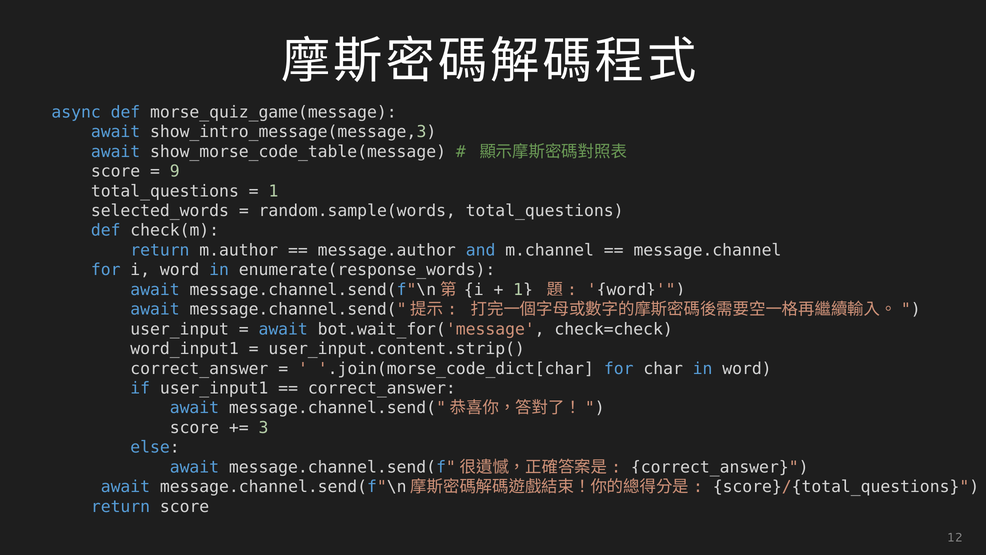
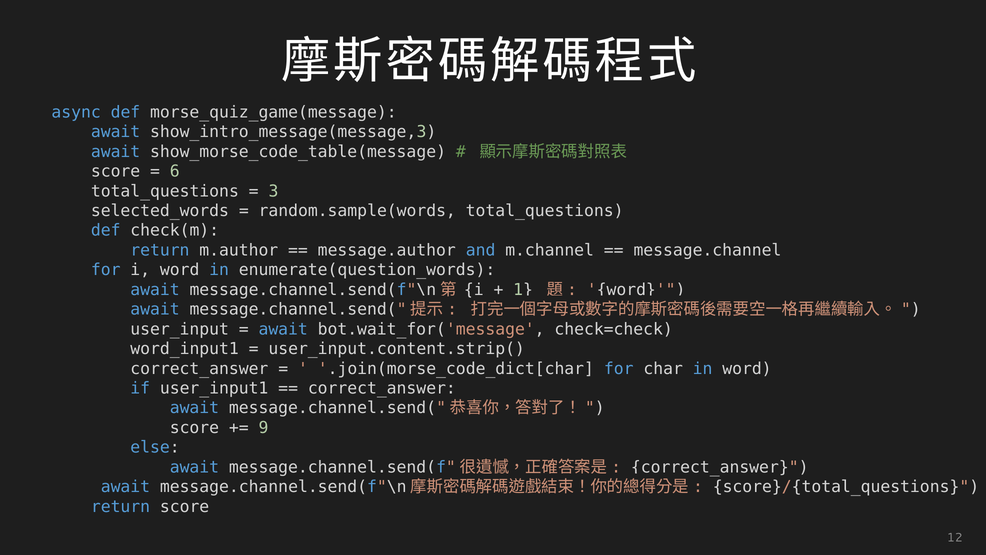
9: 9 -> 6
1 at (273, 191): 1 -> 3
enumerate(response_words: enumerate(response_words -> enumerate(question_words
3: 3 -> 9
